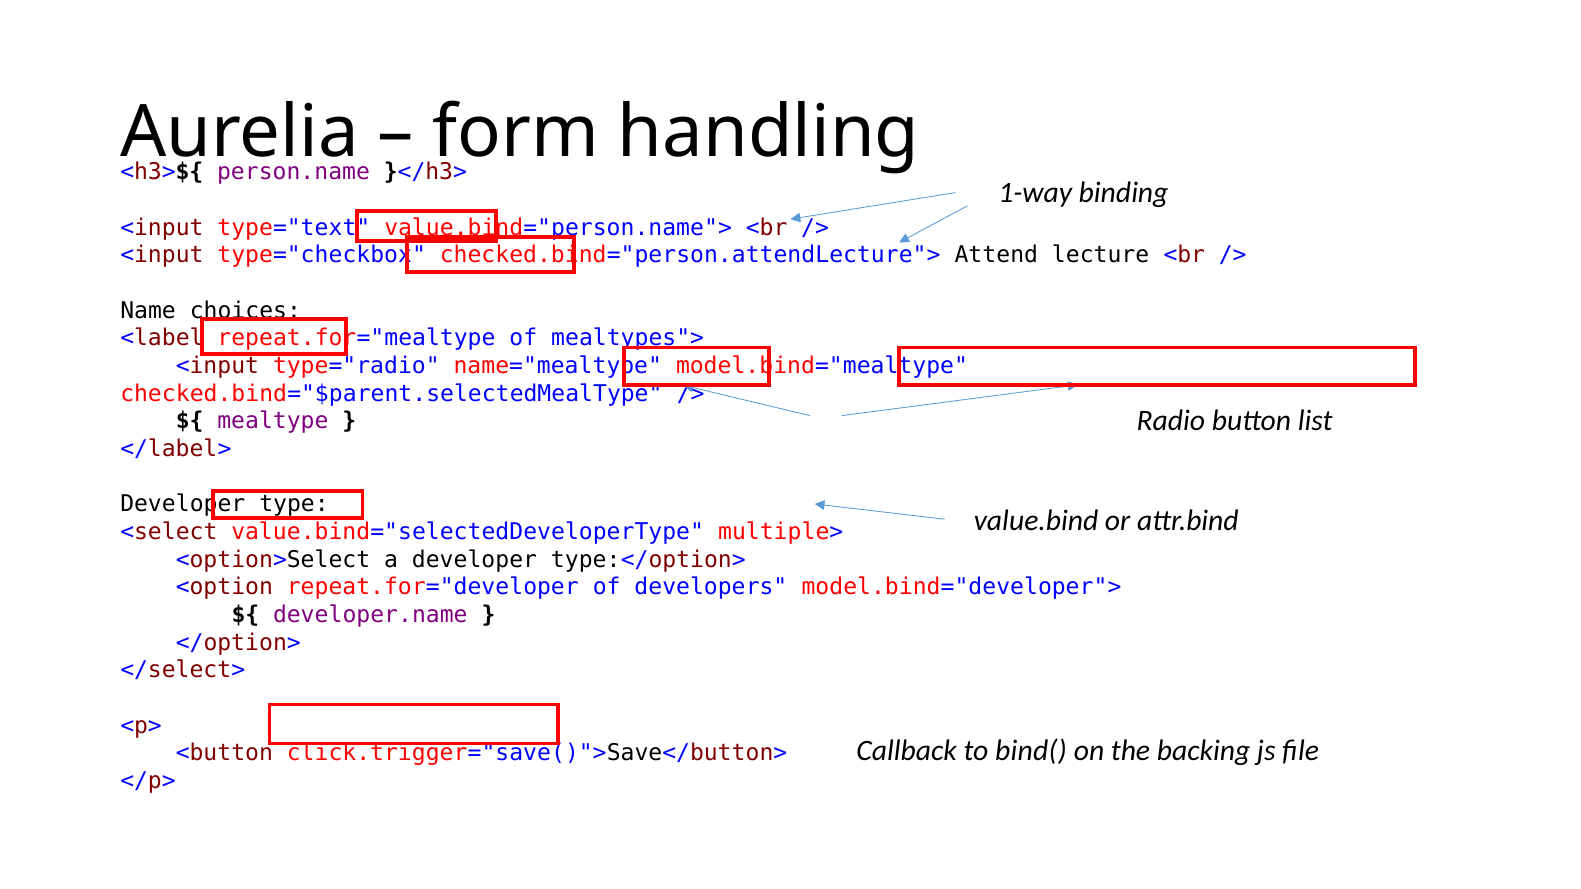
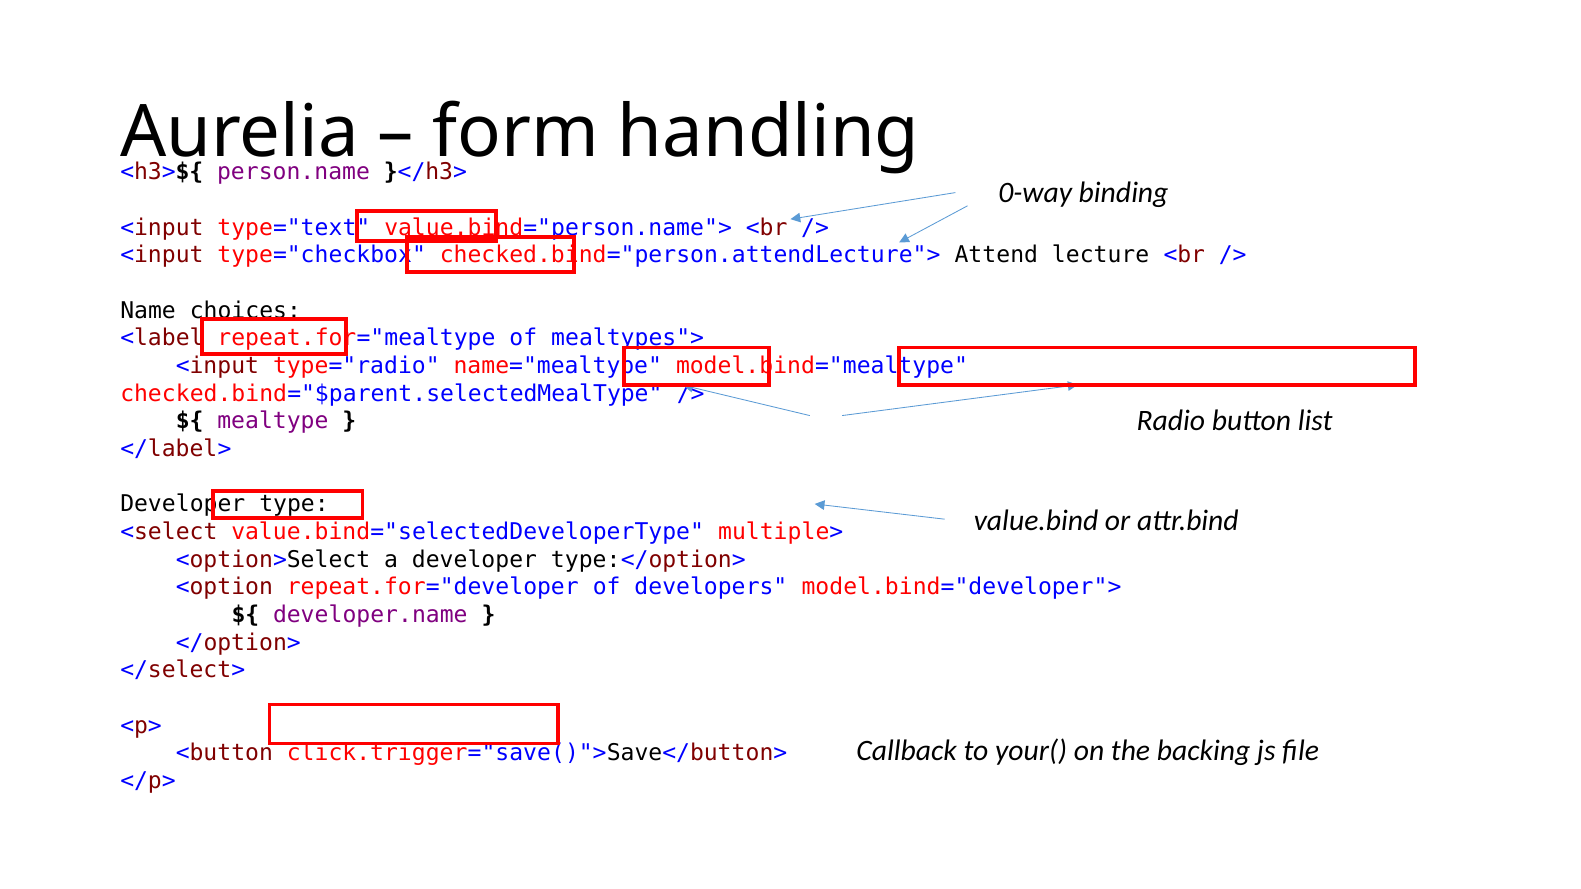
1-way: 1-way -> 0-way
bind(: bind( -> your(
